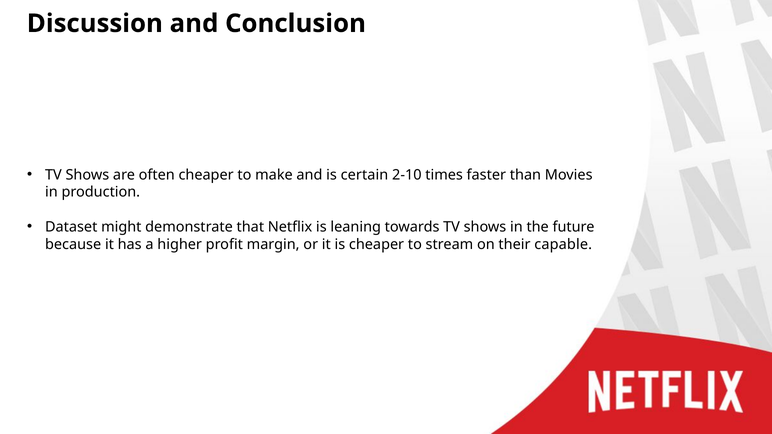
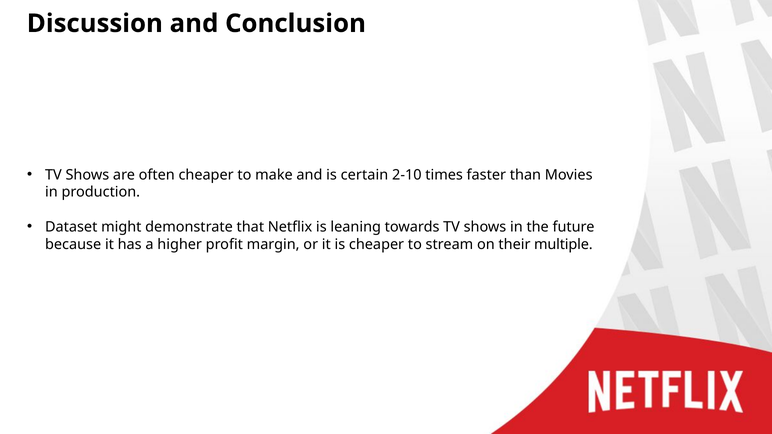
capable: capable -> multiple
